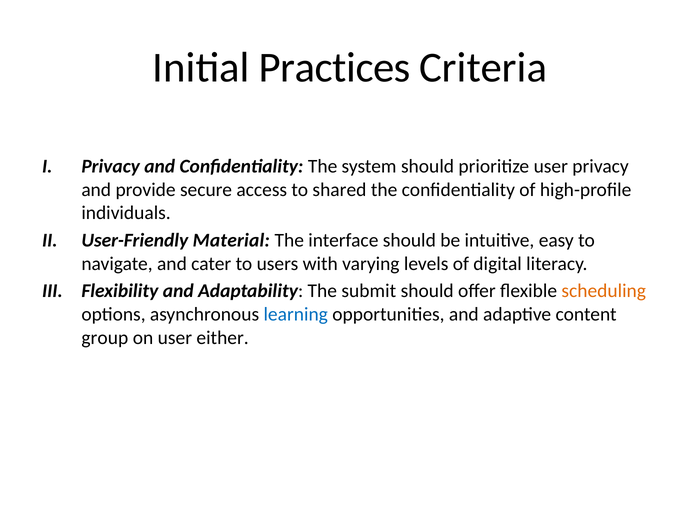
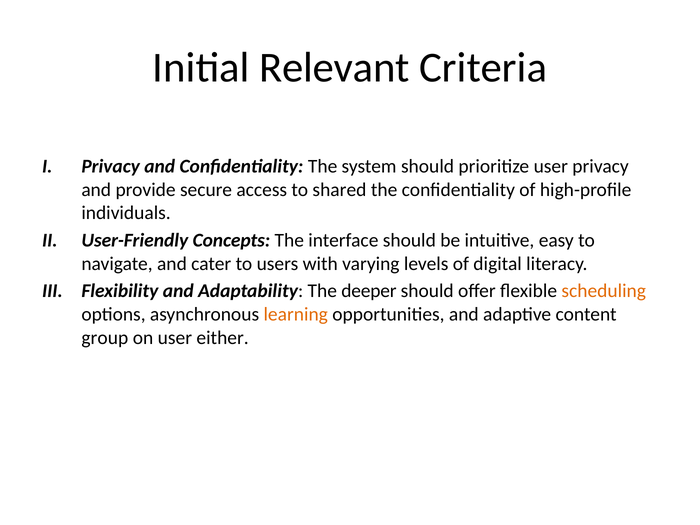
Practices: Practices -> Relevant
Material: Material -> Concepts
submit: submit -> deeper
learning colour: blue -> orange
